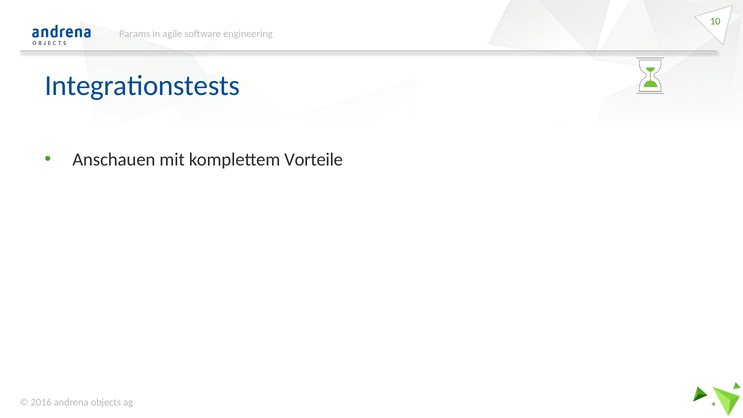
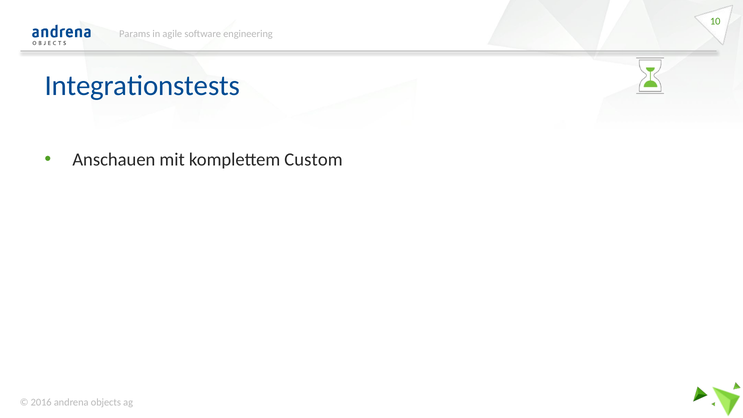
Vorteile: Vorteile -> Custom
